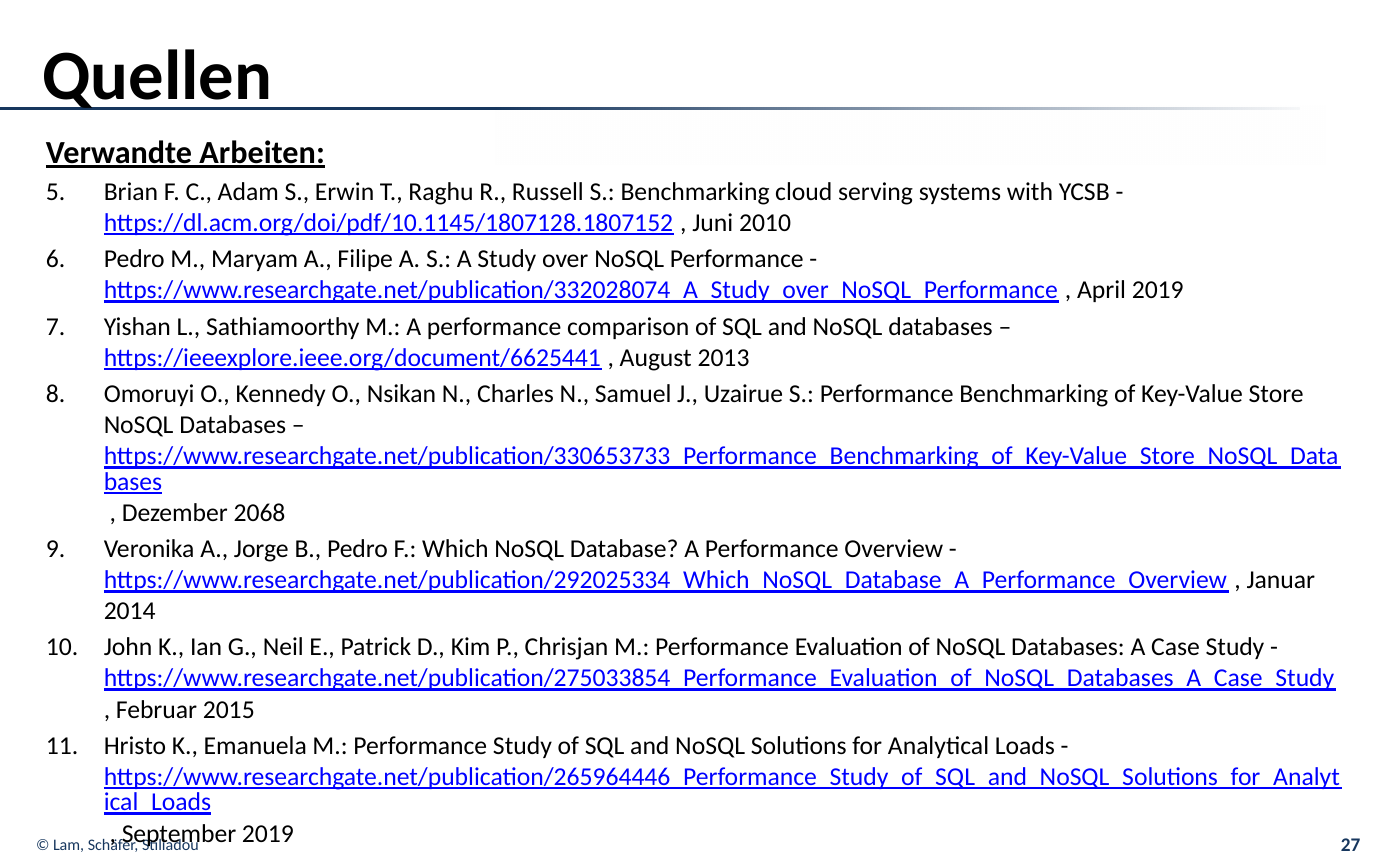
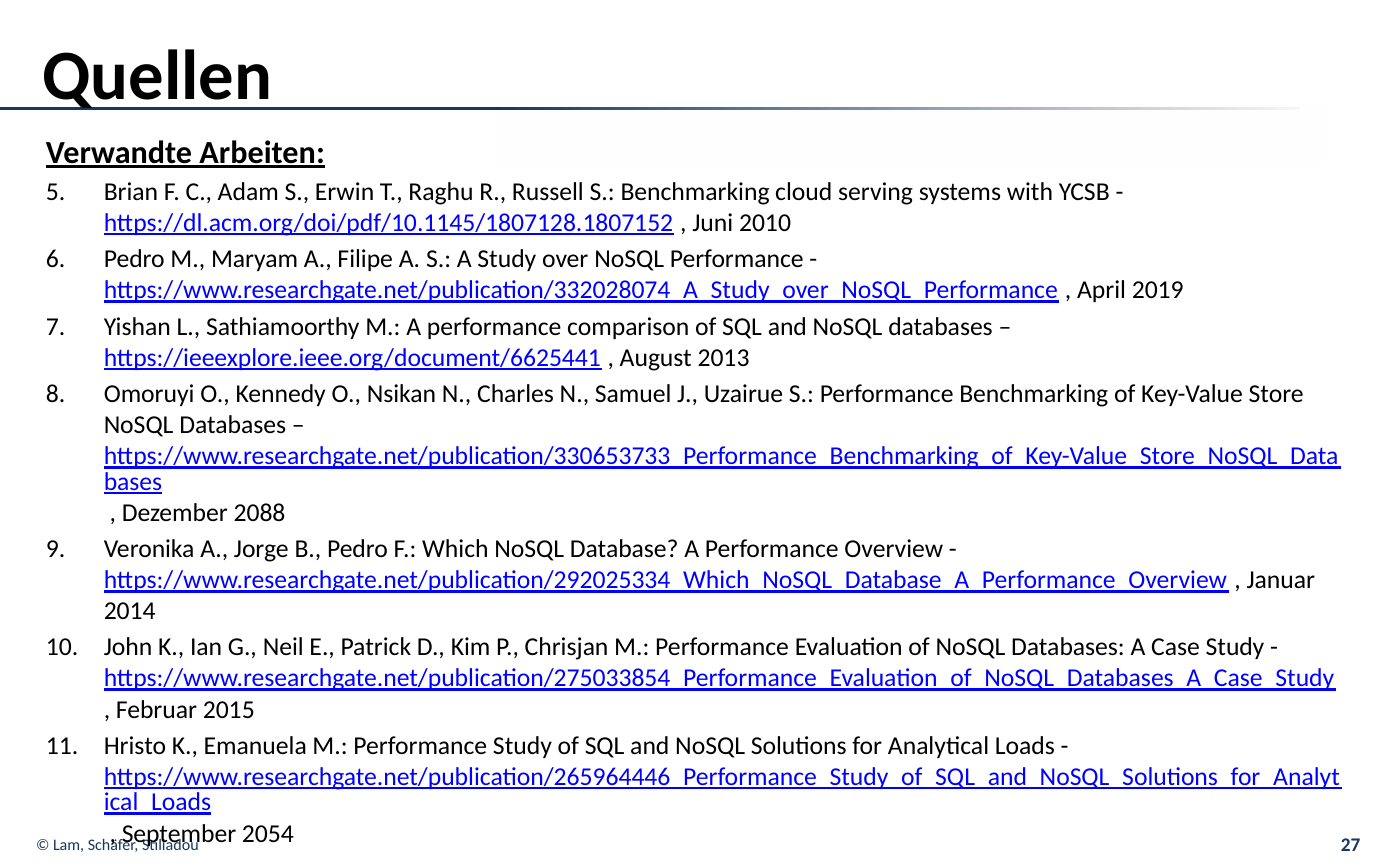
2068: 2068 -> 2088
2019 at (268, 833): 2019 -> 2054
